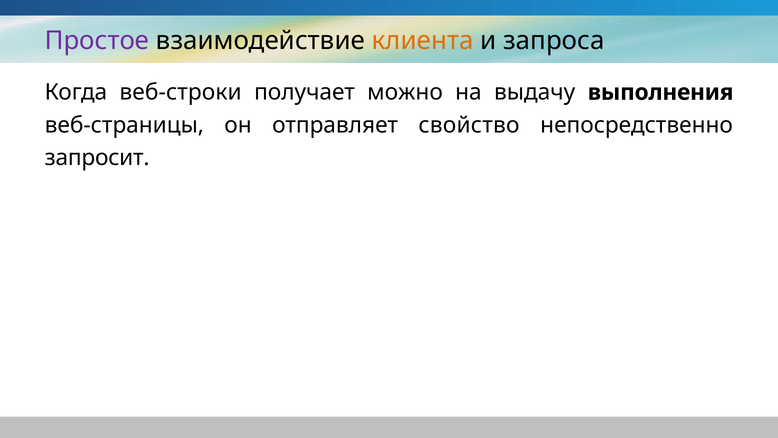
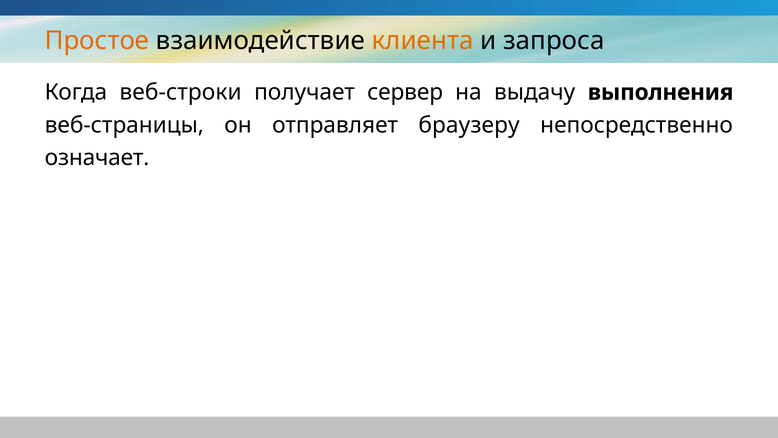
Простое colour: purple -> orange
можно: можно -> сервер
свойство: свойство -> браузеру
запросит: запросит -> означает
